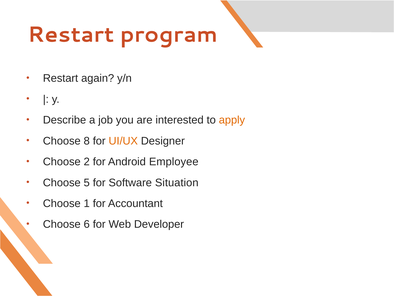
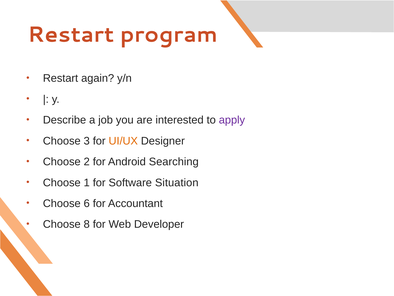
apply colour: orange -> purple
8: 8 -> 3
Employee: Employee -> Searching
5: 5 -> 1
1: 1 -> 6
6: 6 -> 8
